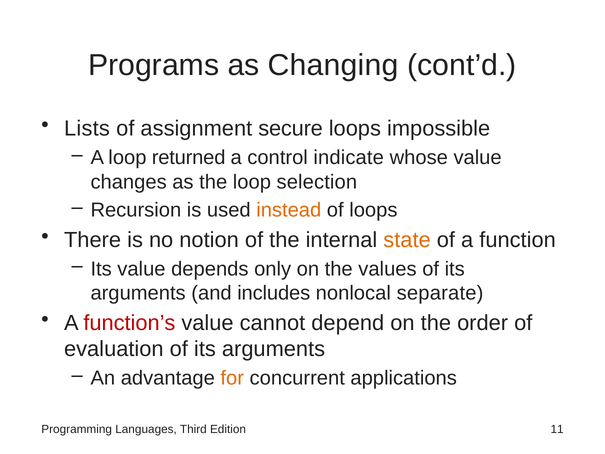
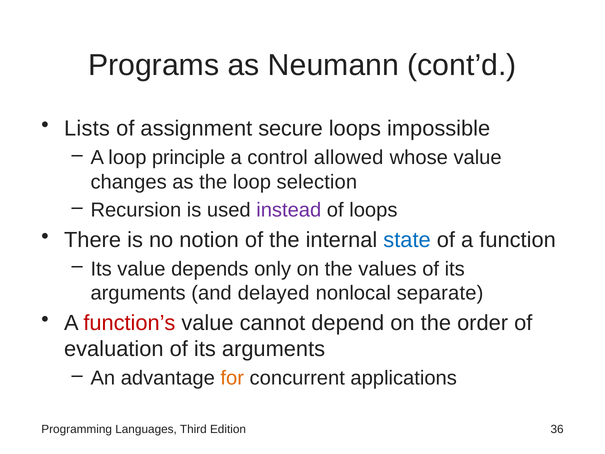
Changing: Changing -> Neumann
returned: returned -> principle
indicate: indicate -> allowed
instead colour: orange -> purple
state colour: orange -> blue
includes: includes -> delayed
11: 11 -> 36
